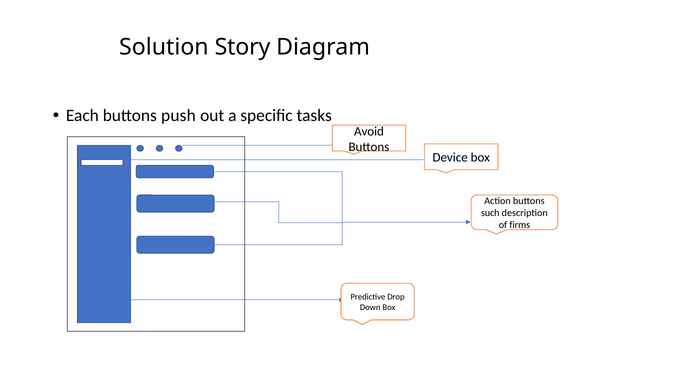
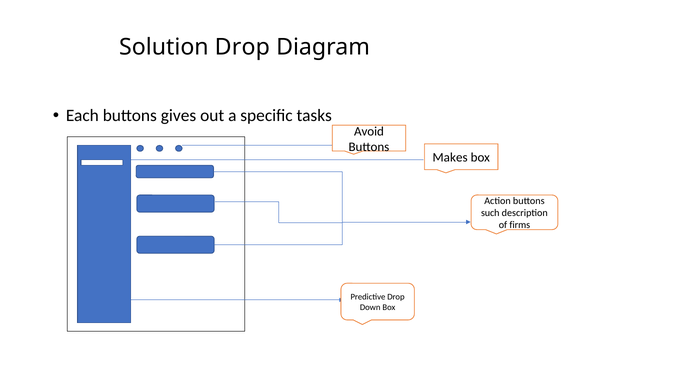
Solution Story: Story -> Drop
push: push -> gives
Device: Device -> Makes
